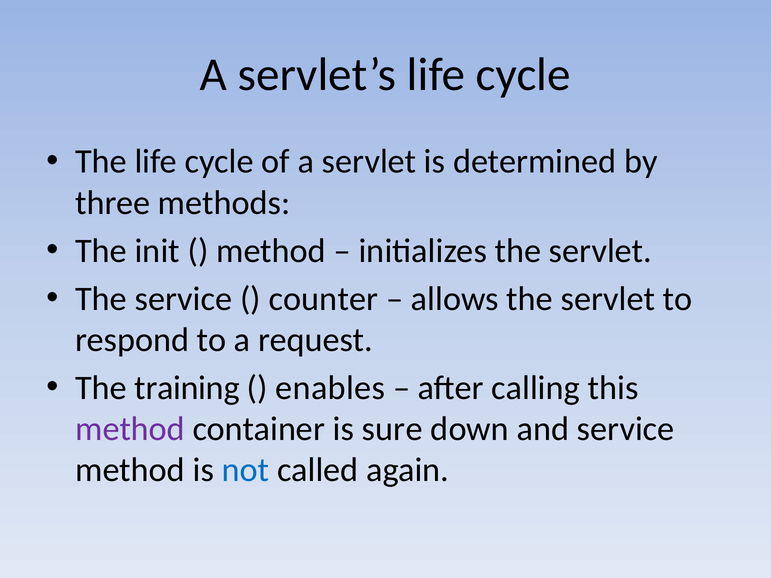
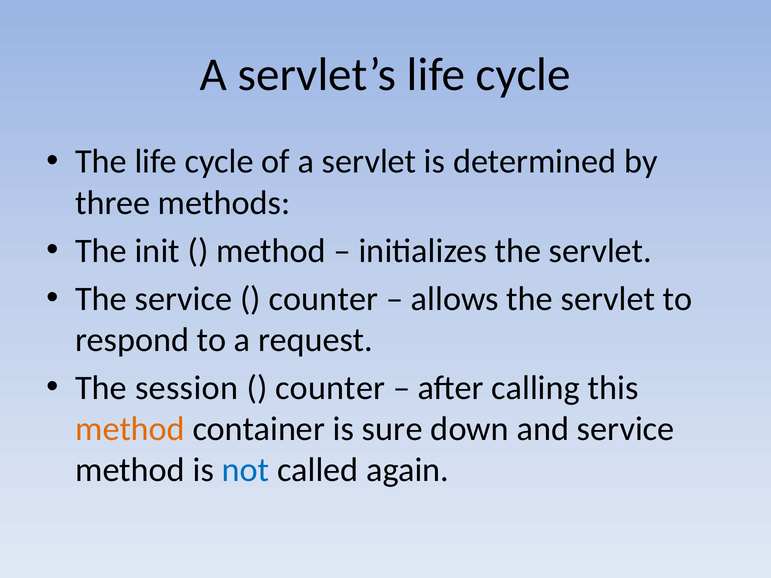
training: training -> session
enables at (330, 388): enables -> counter
method at (130, 429) colour: purple -> orange
